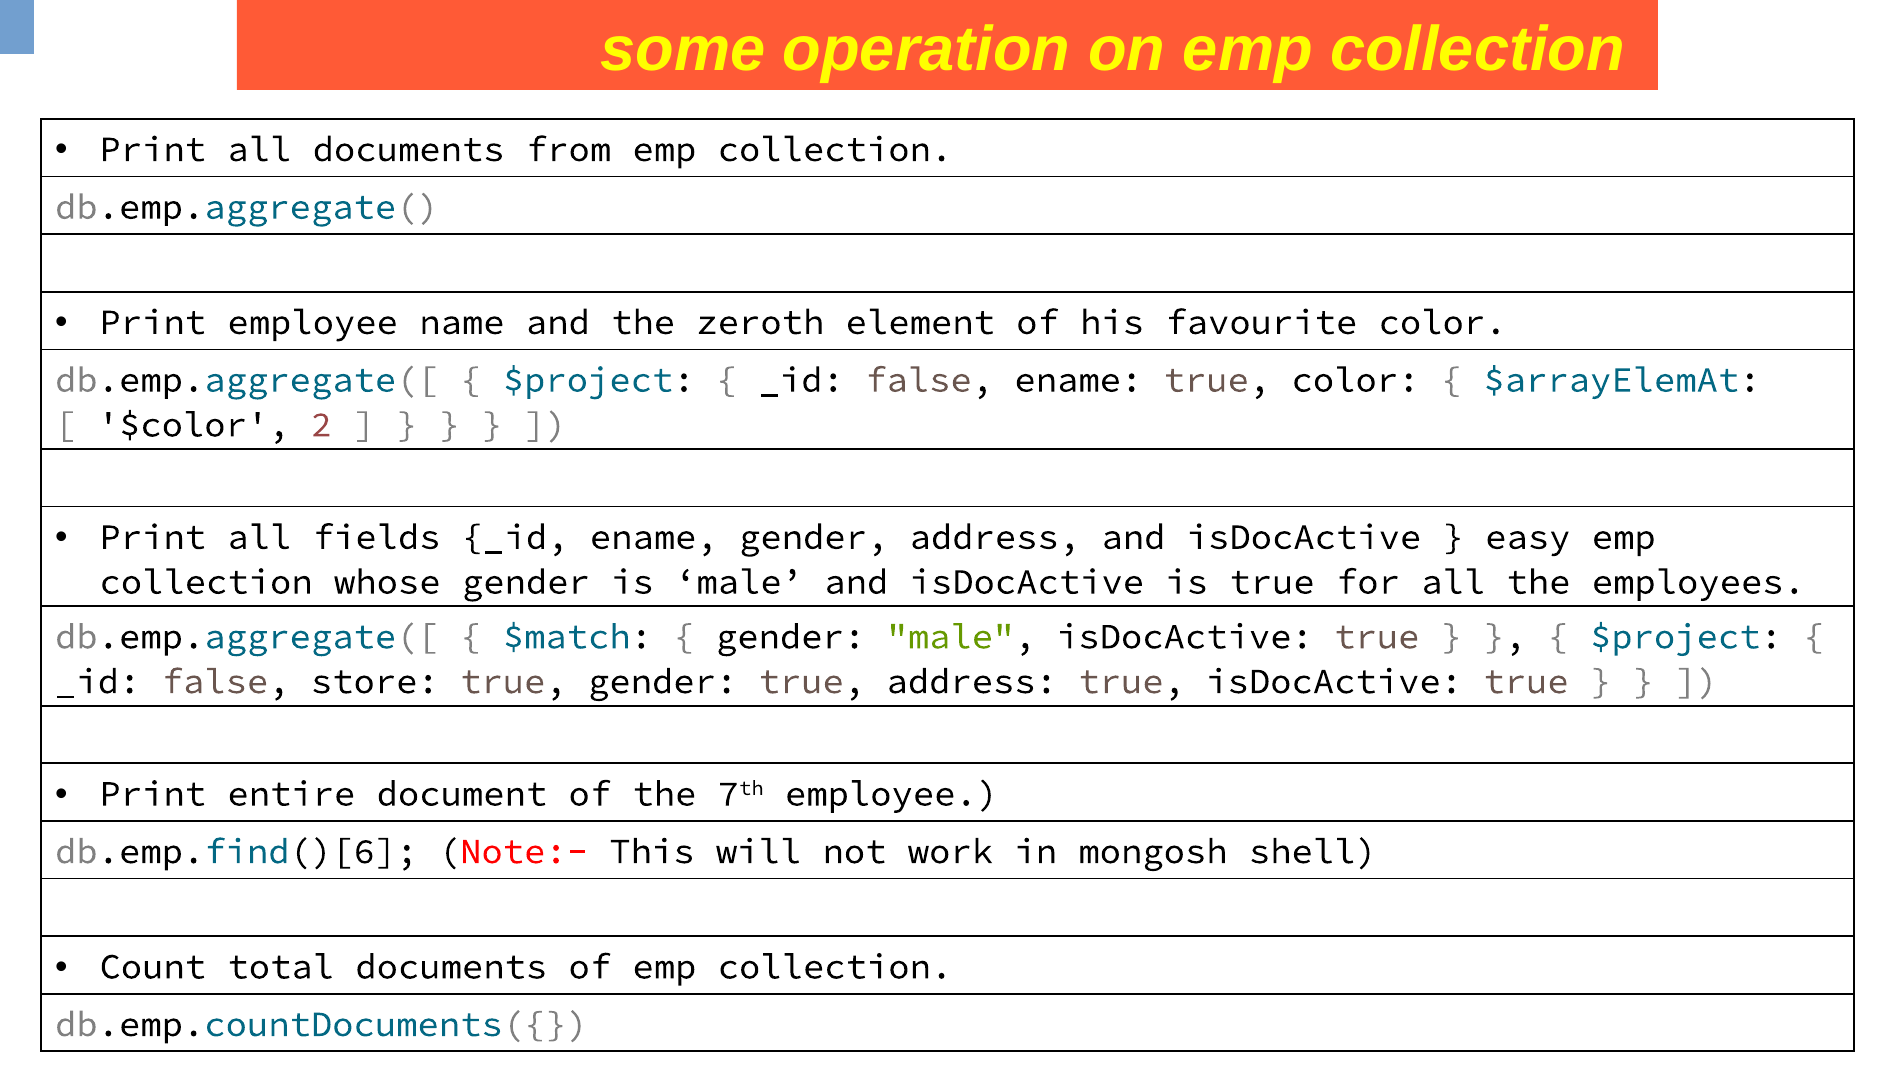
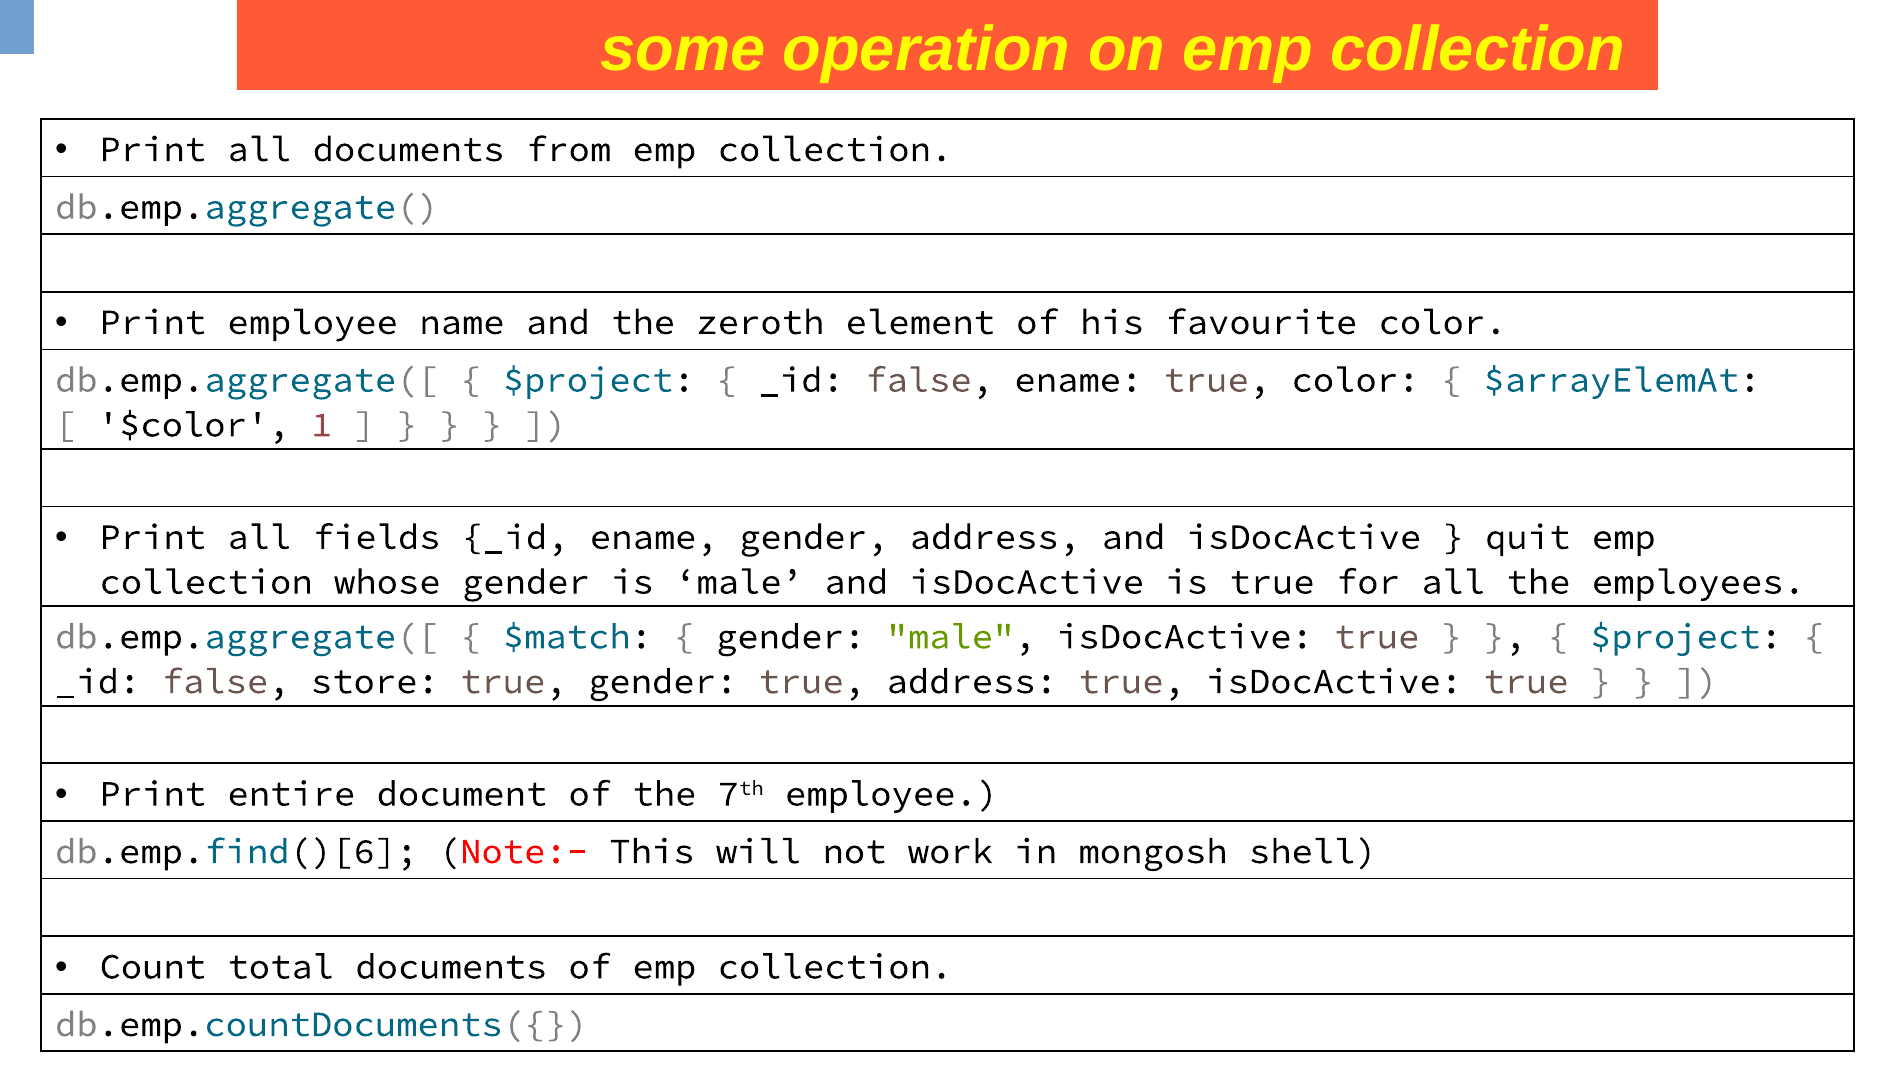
2: 2 -> 1
easy: easy -> quit
